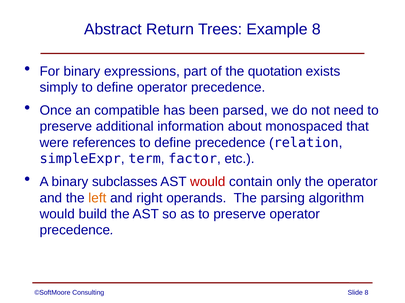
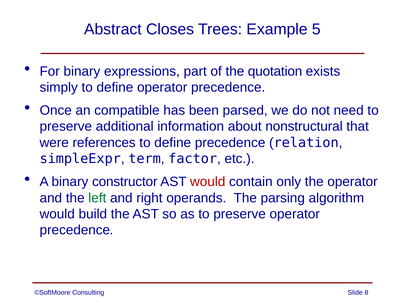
Return: Return -> Closes
Example 8: 8 -> 5
monospaced: monospaced -> nonstructural
subclasses: subclasses -> constructor
left colour: orange -> green
